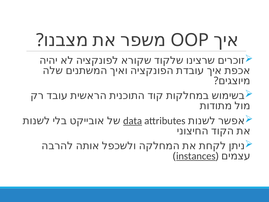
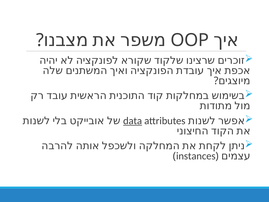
instances underline: present -> none
